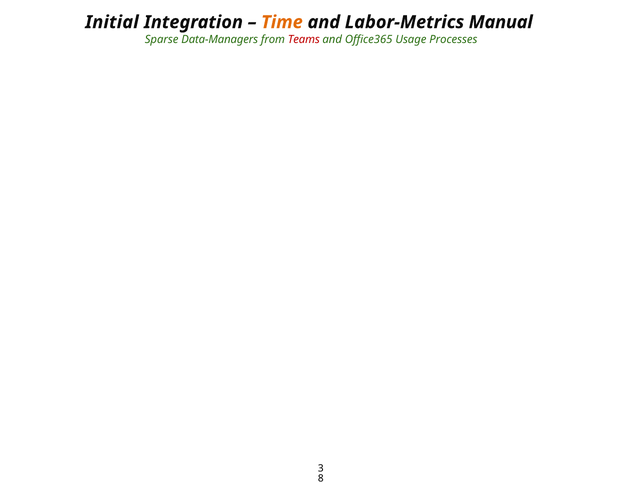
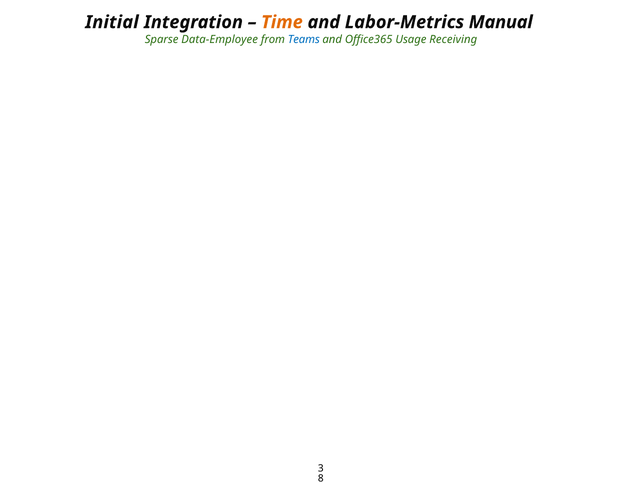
Data-Managers: Data-Managers -> Data-Employee
Teams colour: red -> blue
Processes: Processes -> Receiving
